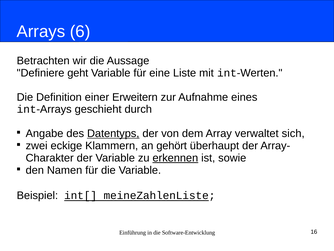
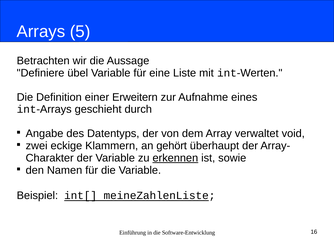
6: 6 -> 5
geht: geht -> übel
Datentyps underline: present -> none
sich: sich -> void
